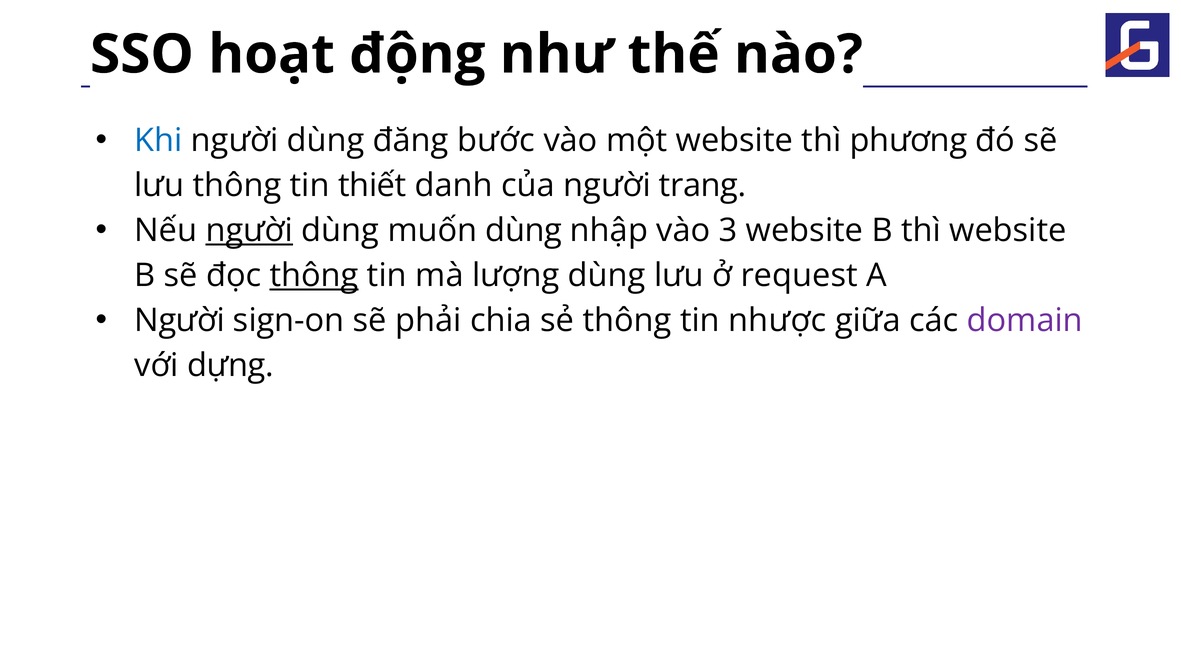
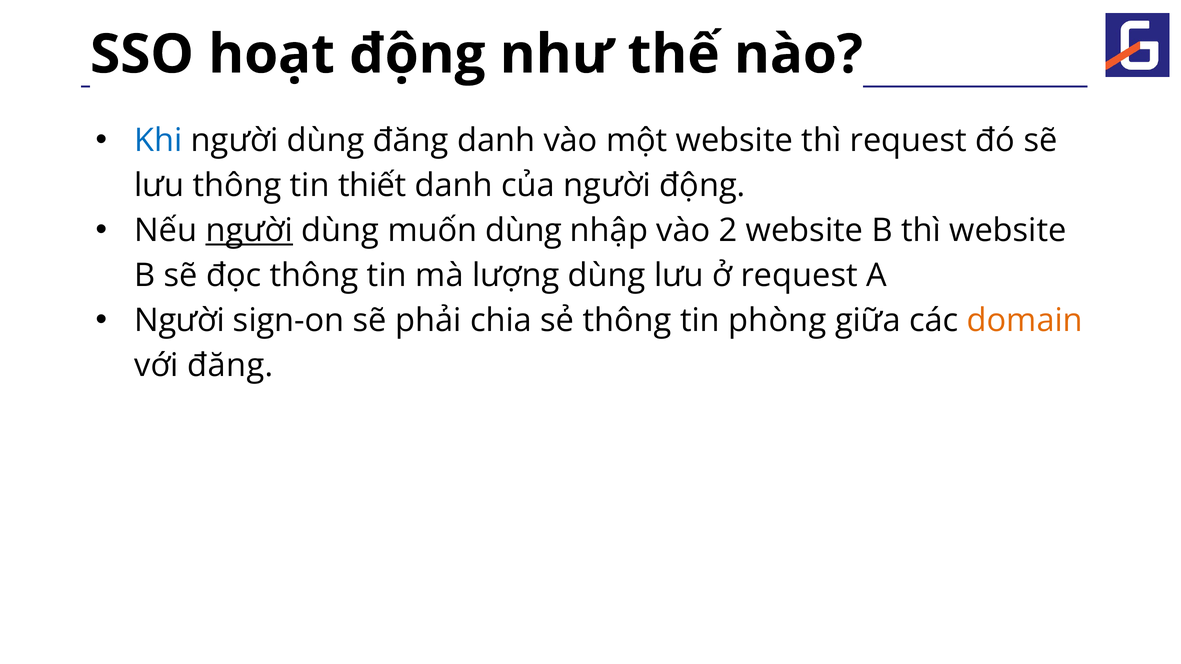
đăng bước: bước -> danh
thì phương: phương -> request
người trang: trang -> động
3: 3 -> 2
thông at (314, 276) underline: present -> none
nhược: nhược -> phòng
domain colour: purple -> orange
với dựng: dựng -> đăng
